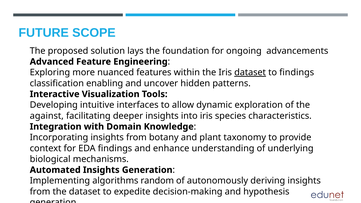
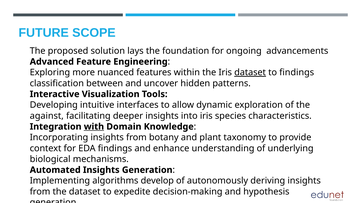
enabling: enabling -> between
with underline: none -> present
random: random -> develop
